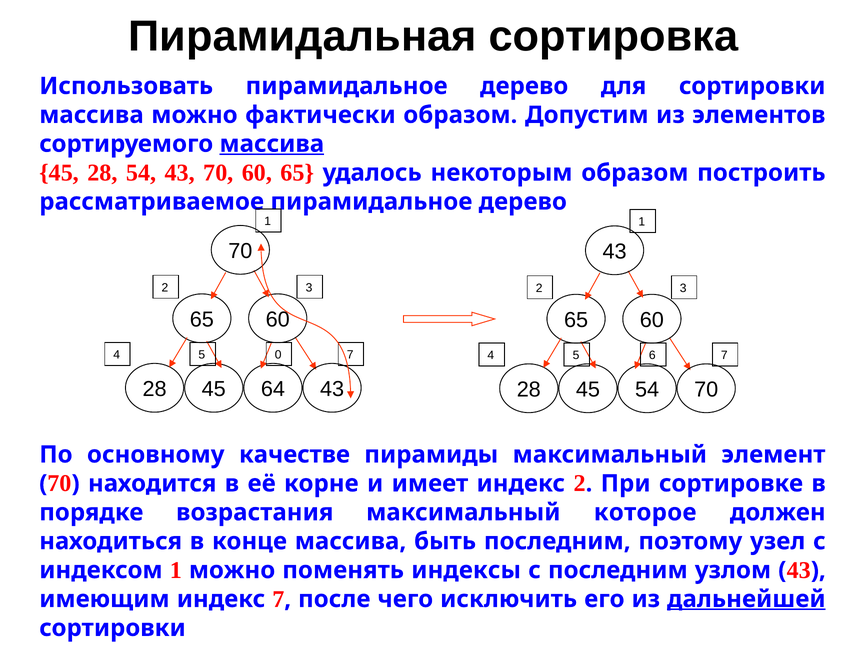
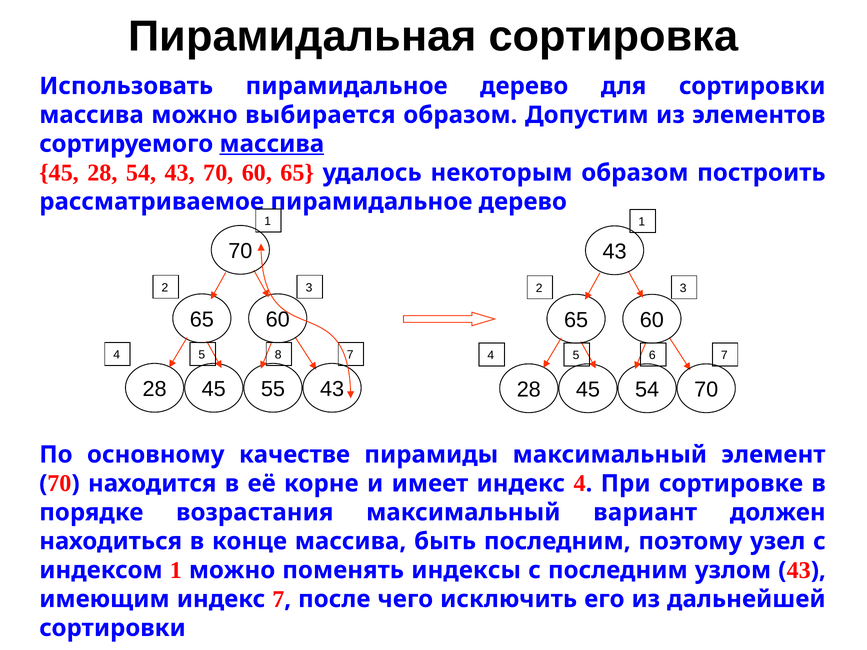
фактически: фактически -> выбирается
0: 0 -> 8
64: 64 -> 55
индекс 2: 2 -> 4
которое: которое -> вариант
дальнейшей underline: present -> none
